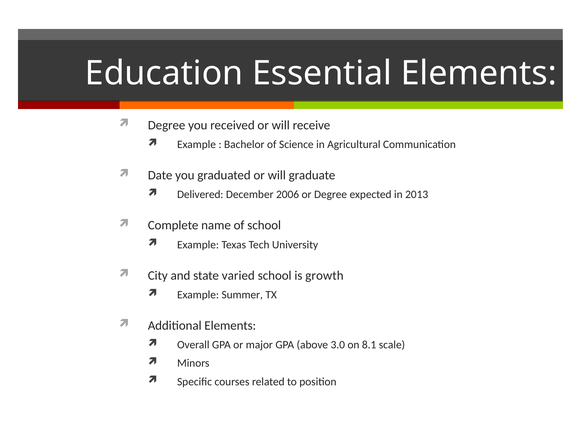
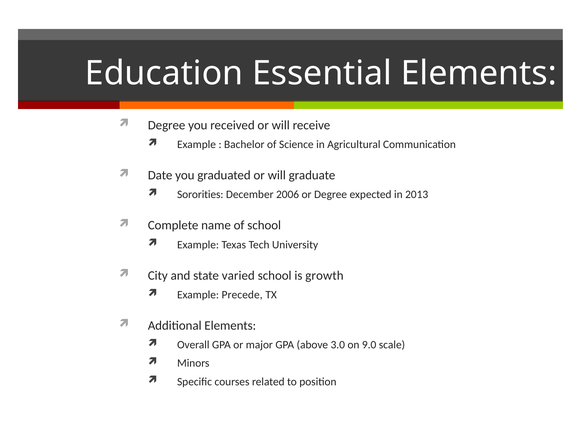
Delivered: Delivered -> Sororities
Summer: Summer -> Precede
8.1: 8.1 -> 9.0
